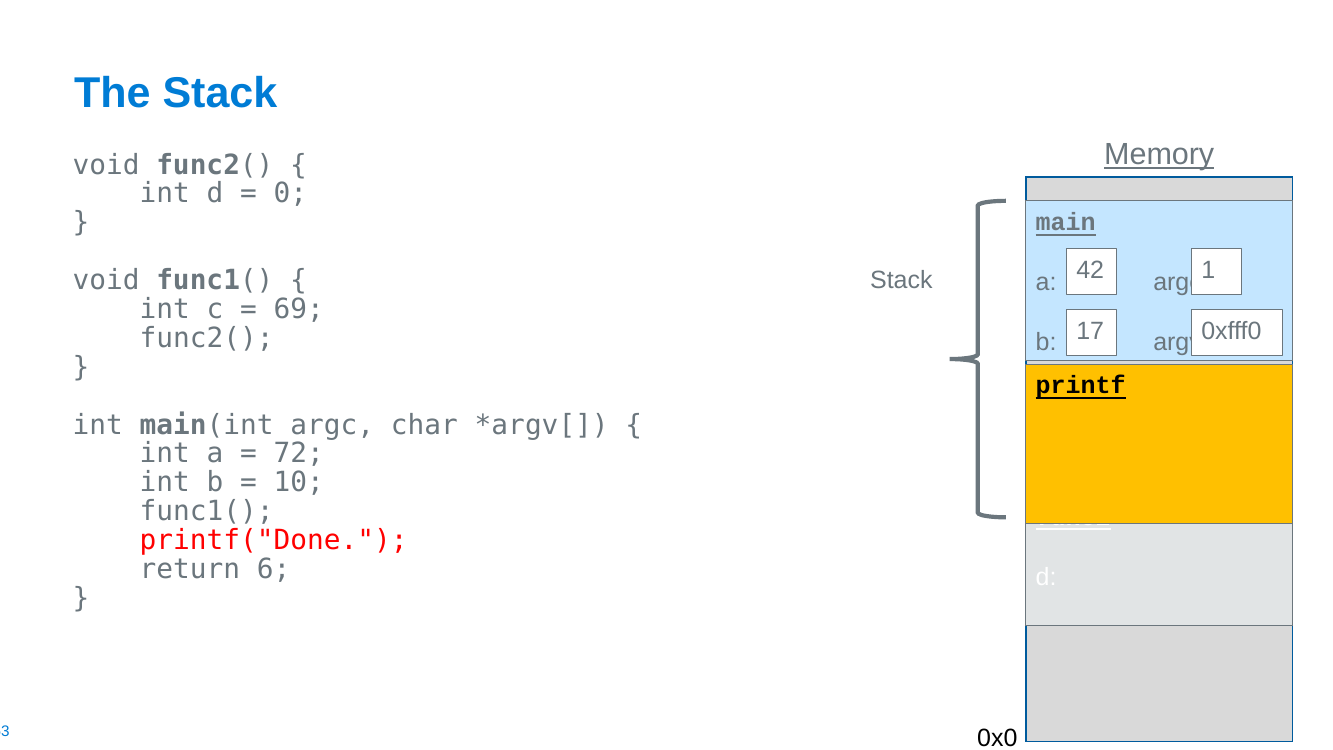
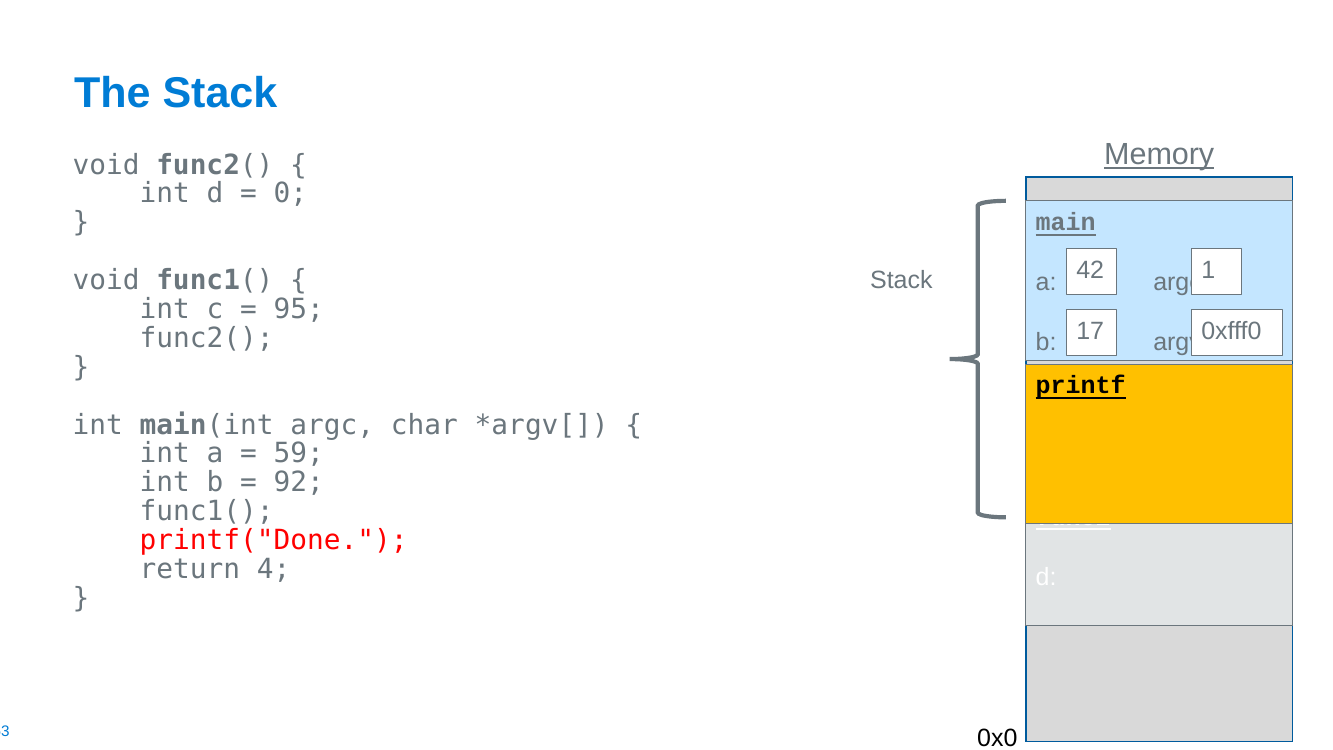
69: 69 -> 95
72: 72 -> 59
10: 10 -> 92
6: 6 -> 4
